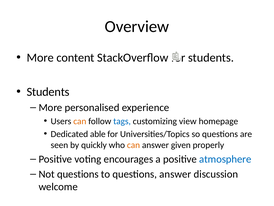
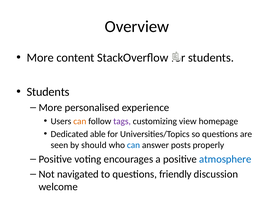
tags colour: blue -> purple
quickly: quickly -> should
can at (133, 145) colour: orange -> blue
given: given -> posts
Not questions: questions -> navigated
questions answer: answer -> friendly
